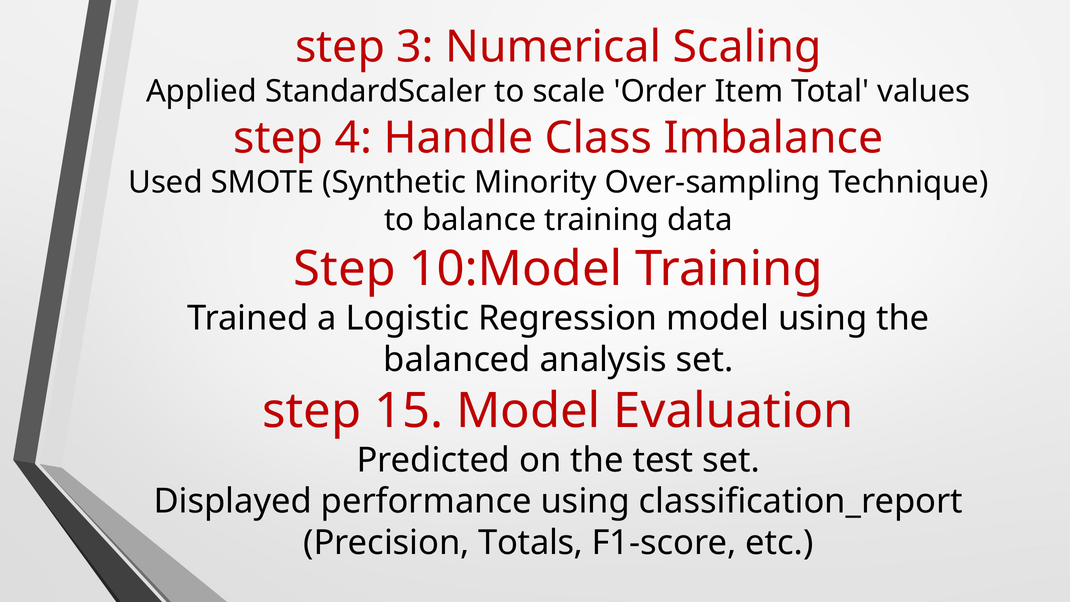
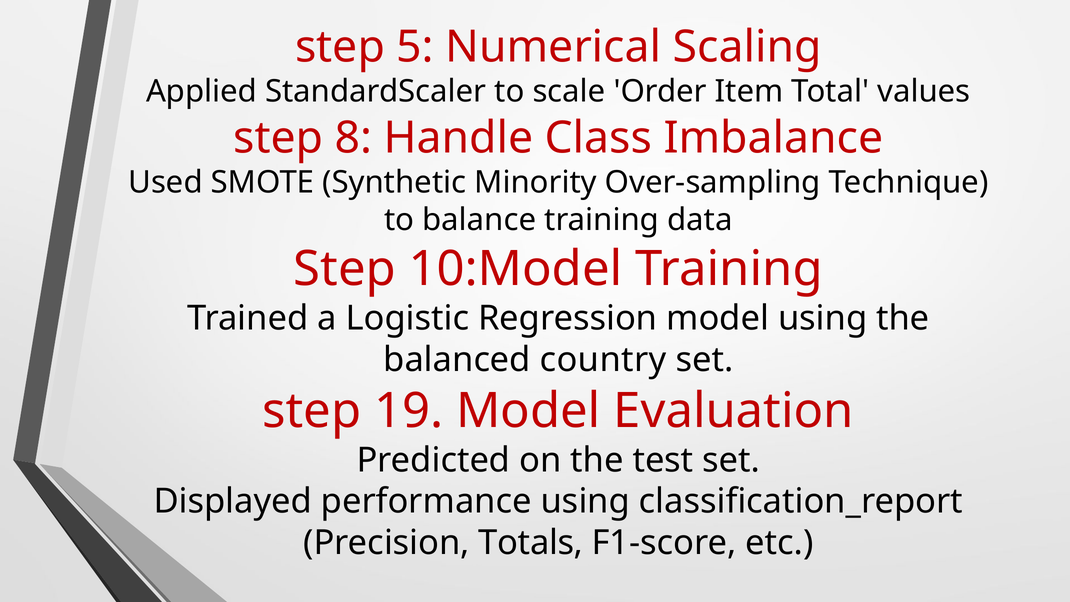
3: 3 -> 5
4: 4 -> 8
analysis: analysis -> country
15: 15 -> 19
